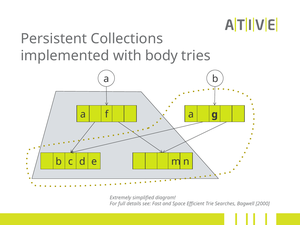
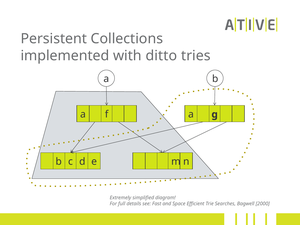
body: body -> ditto
